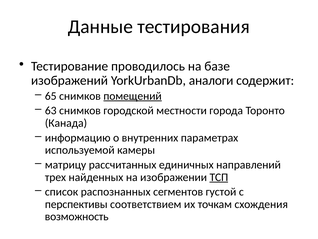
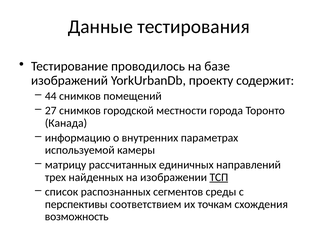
аналоги: аналоги -> проекту
65: 65 -> 44
помещений underline: present -> none
63: 63 -> 27
густой: густой -> среды
